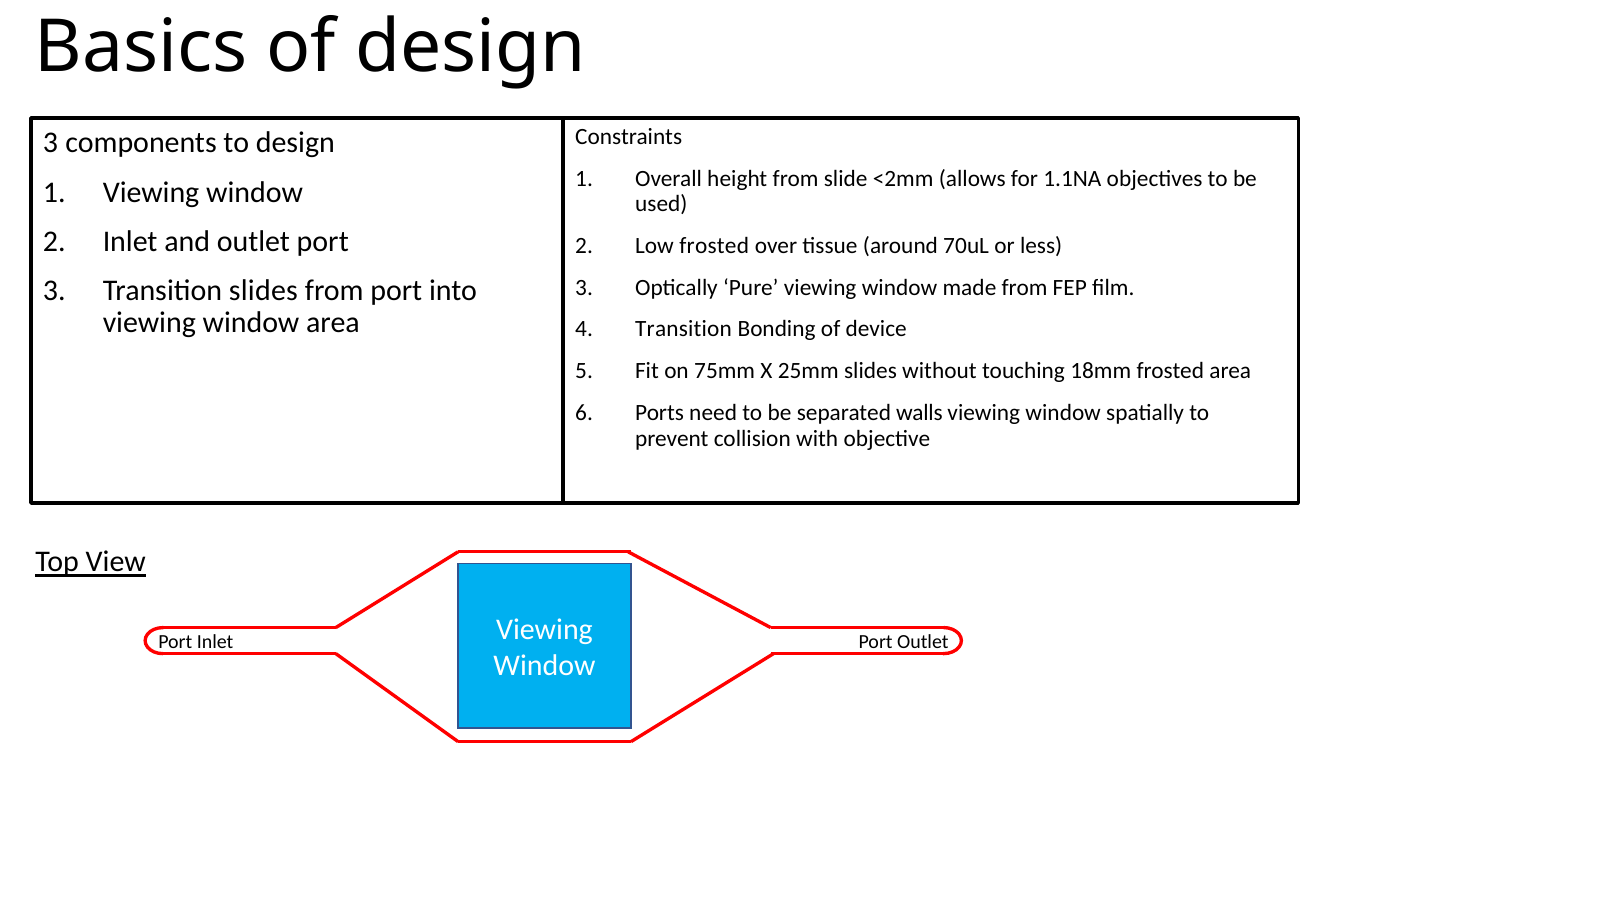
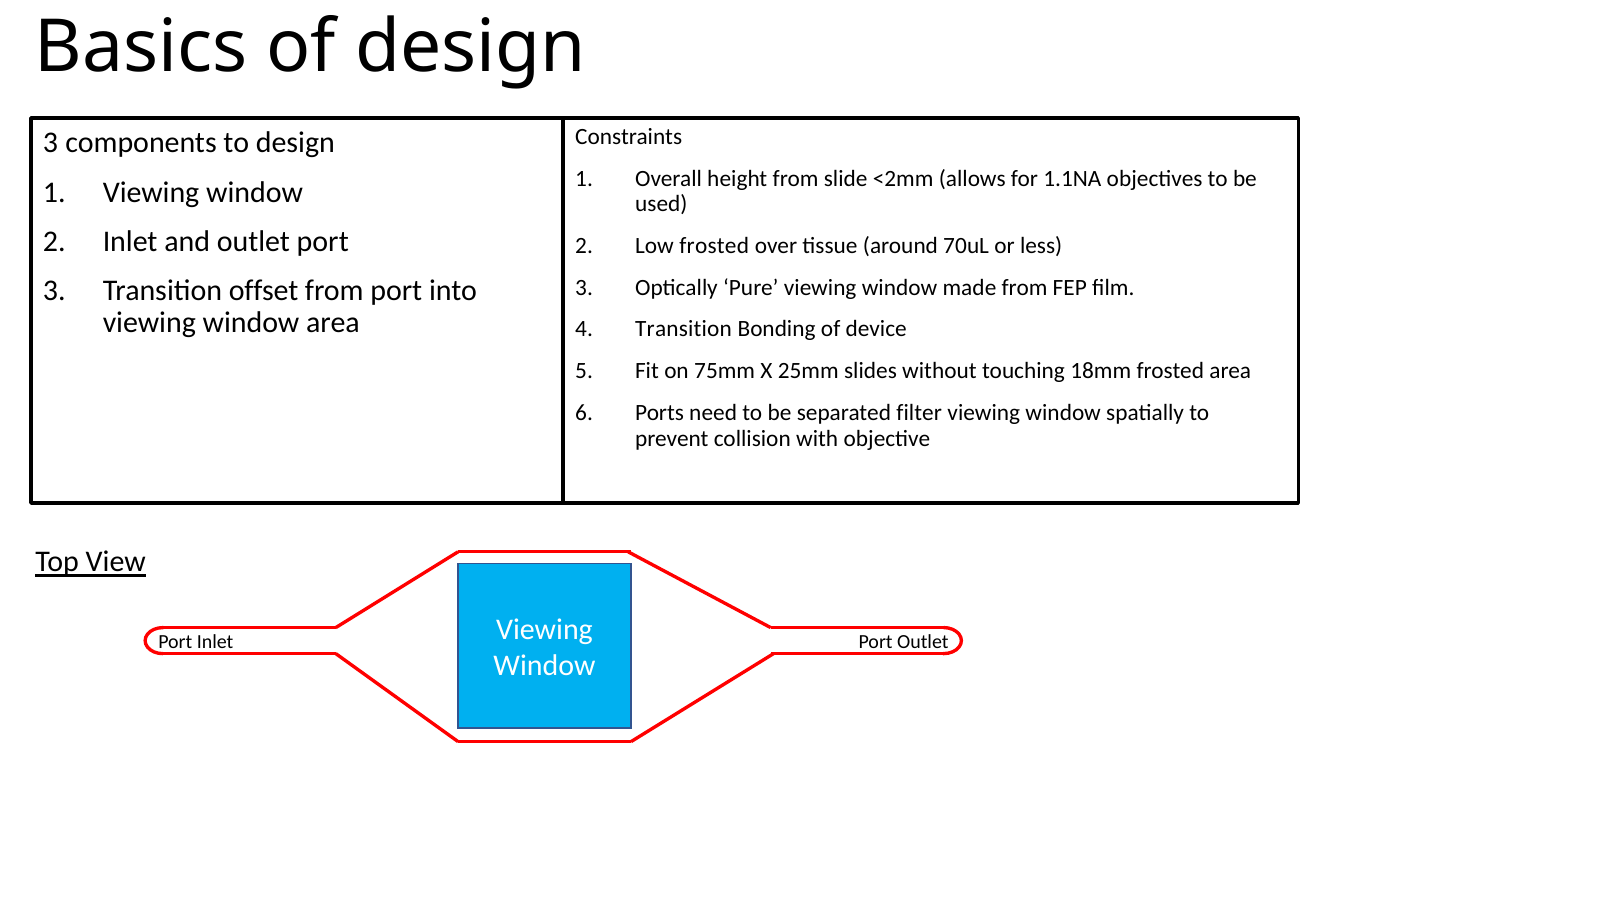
Transition slides: slides -> offset
walls: walls -> filter
